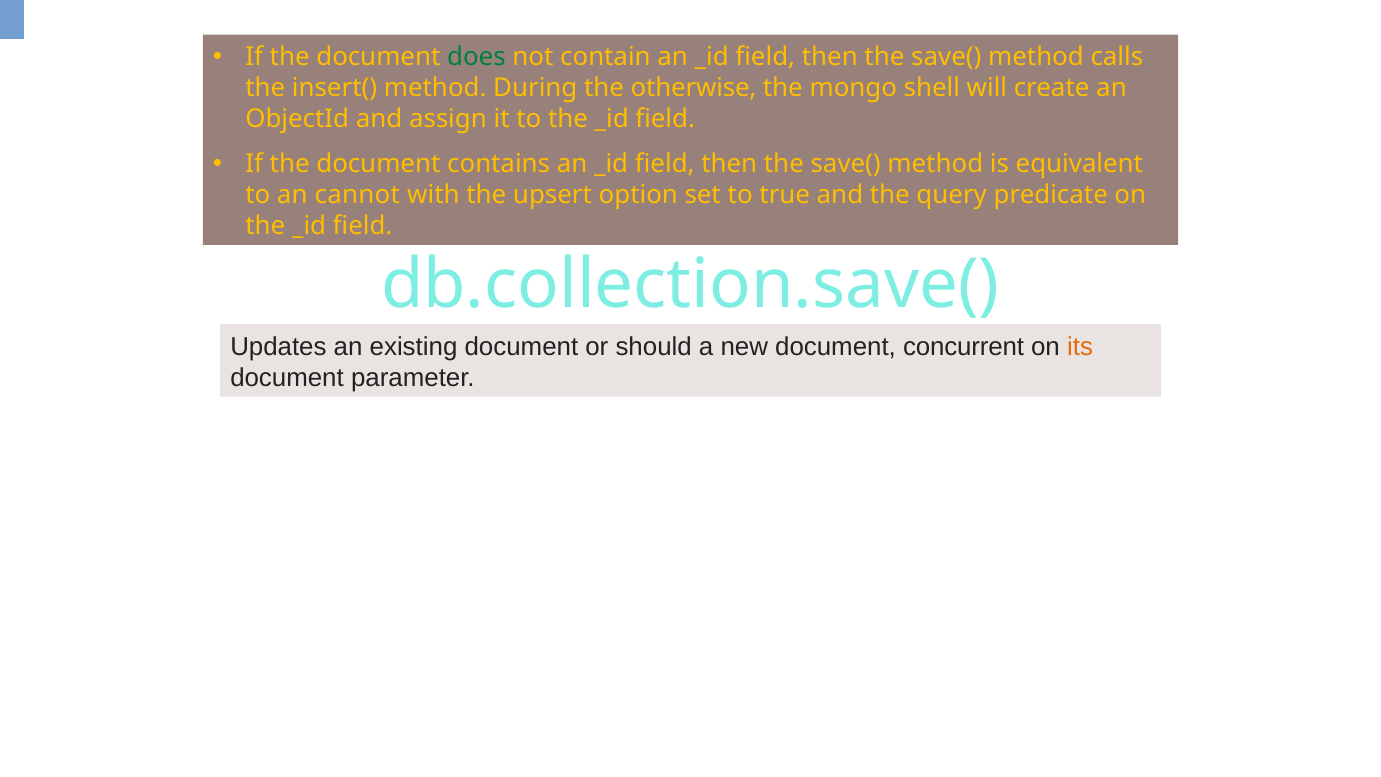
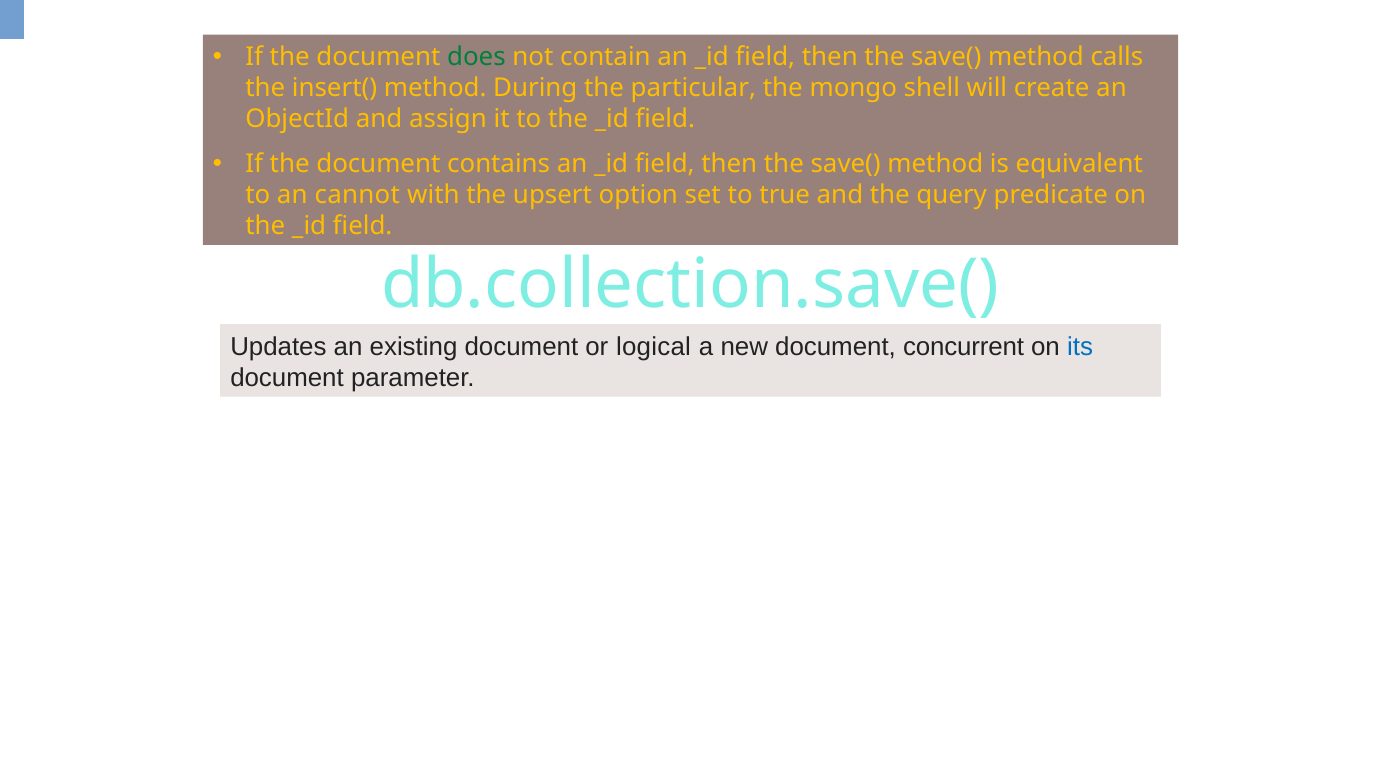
otherwise: otherwise -> particular
should: should -> logical
its colour: orange -> blue
